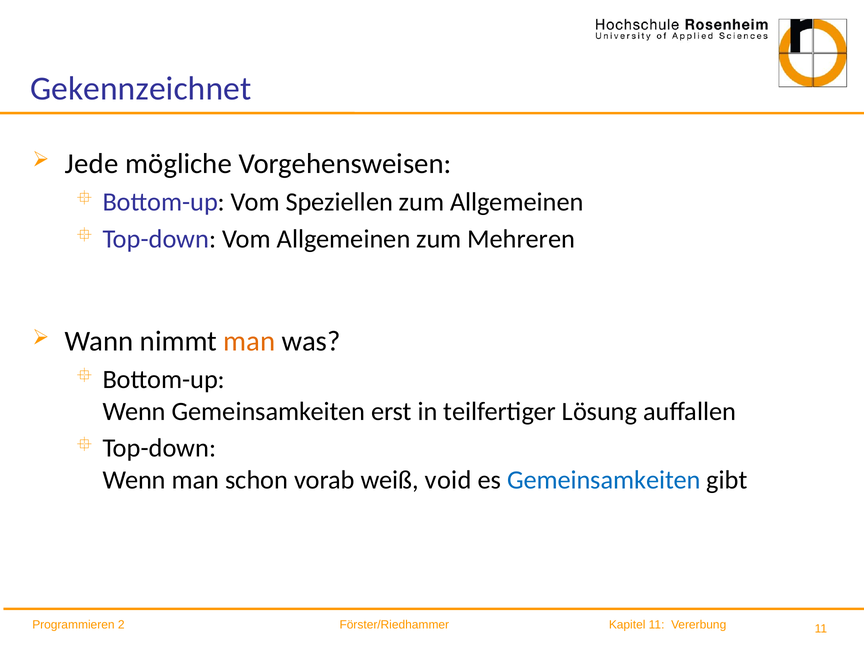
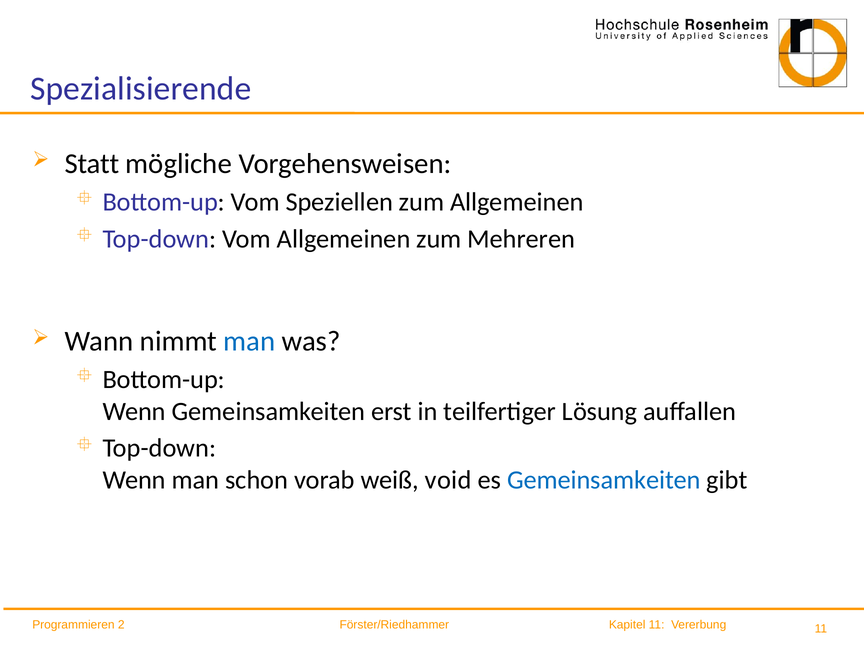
Gekennzeichnet: Gekennzeichnet -> Spezialisierende
Jede: Jede -> Statt
man at (249, 341) colour: orange -> blue
